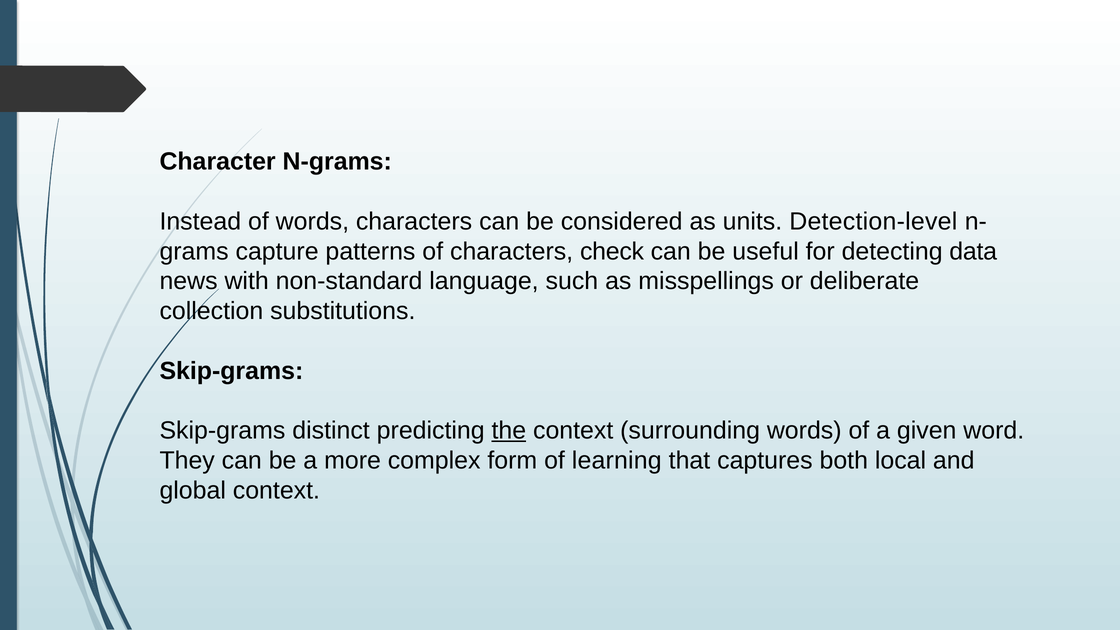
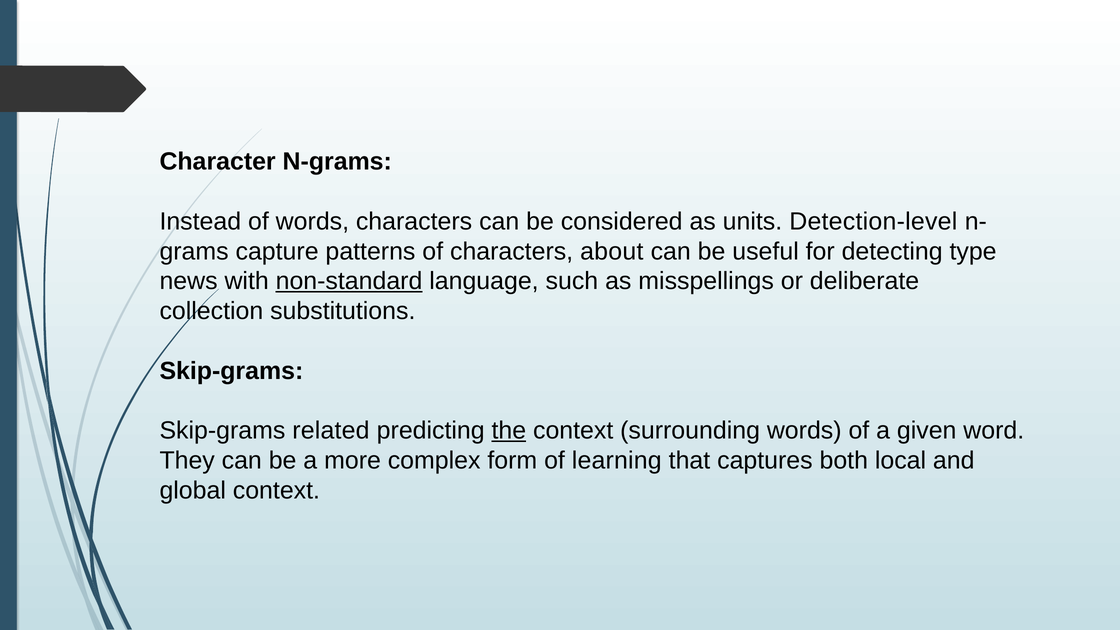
check: check -> about
data: data -> type
non-standard underline: none -> present
distinct: distinct -> related
